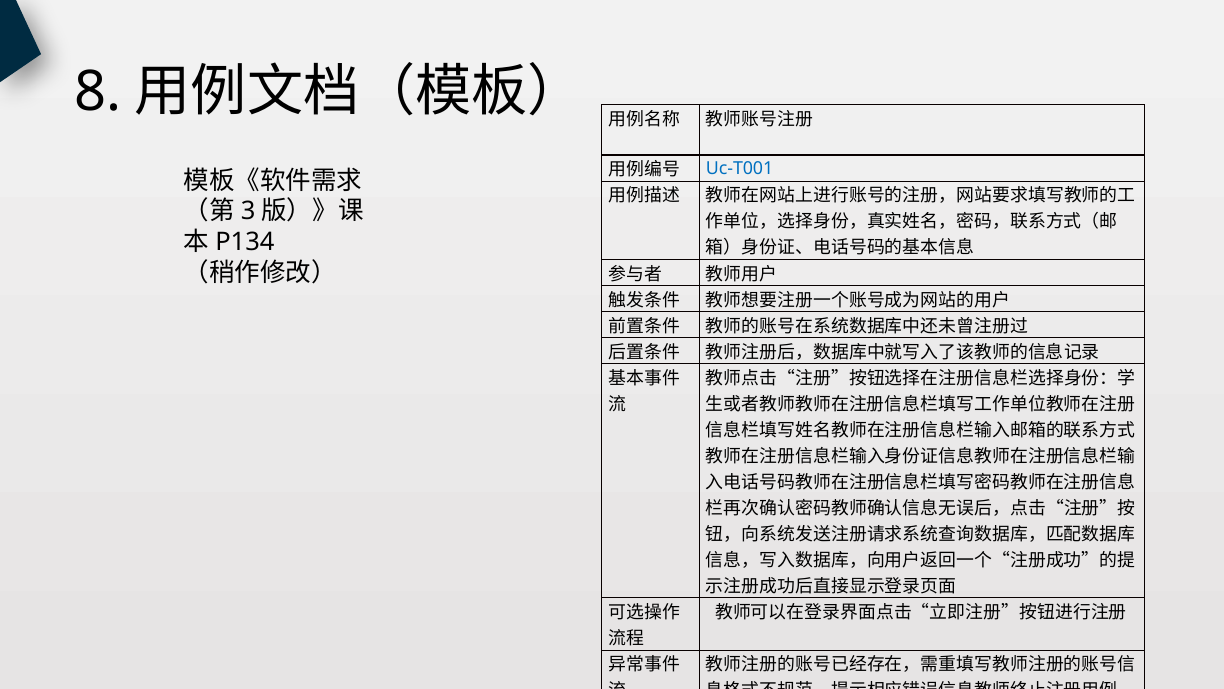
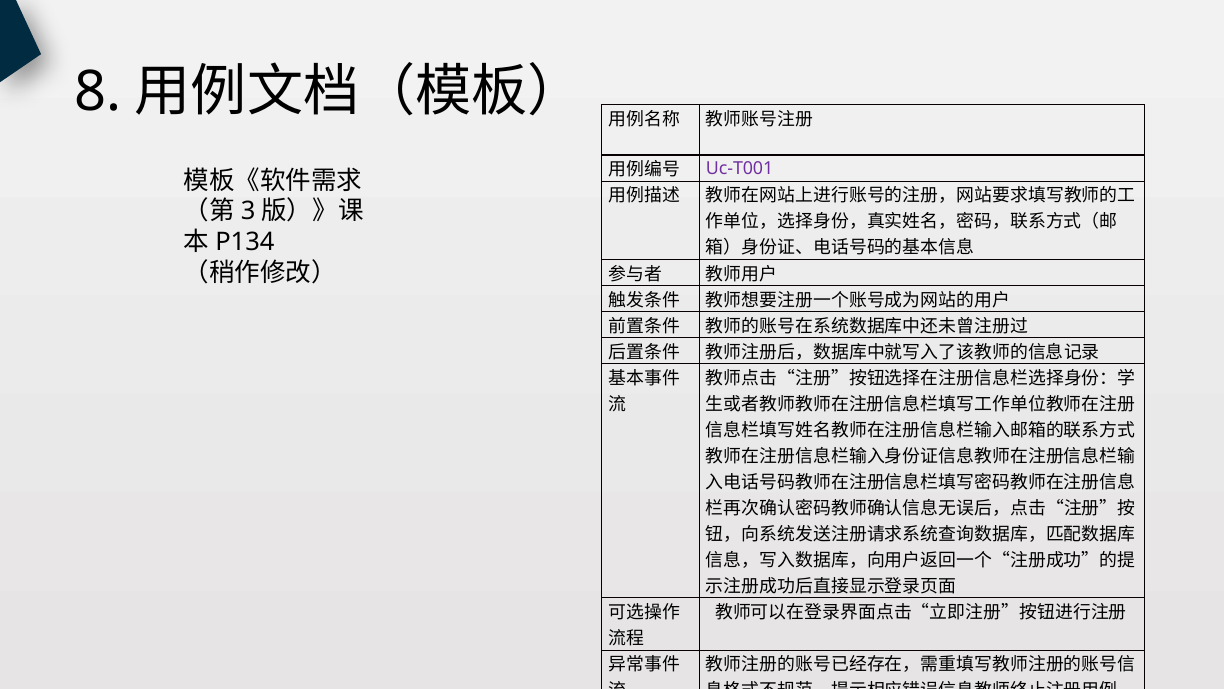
Uc-T001 colour: blue -> purple
